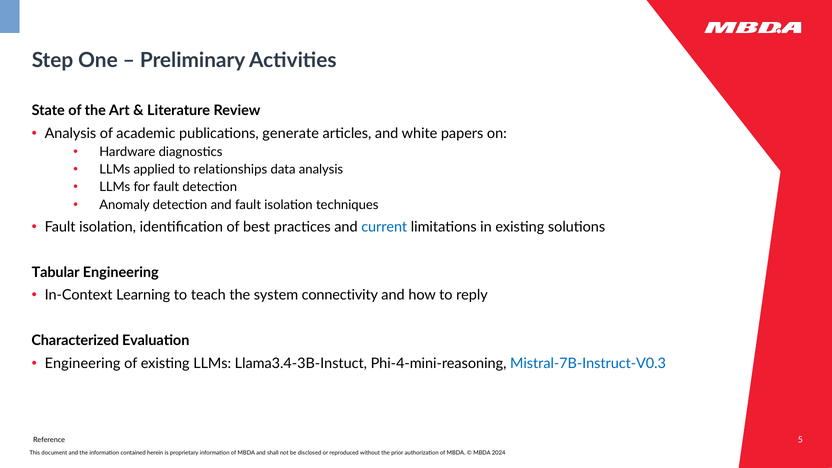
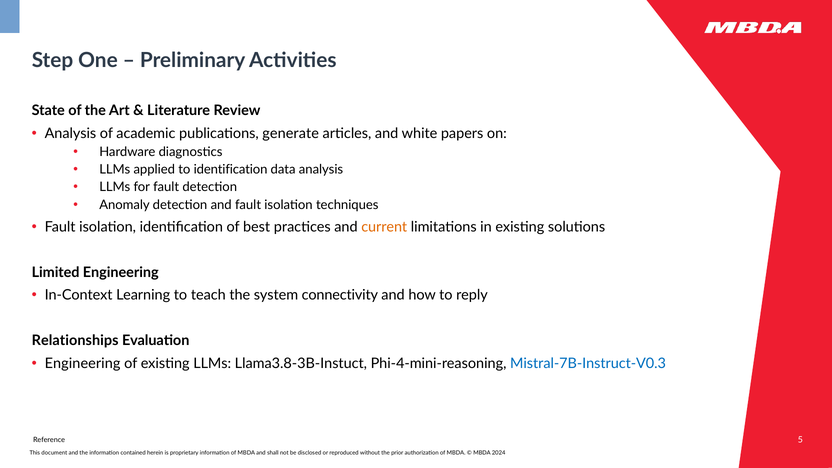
to relationships: relationships -> identification
current colour: blue -> orange
Tabular: Tabular -> Limited
Characterized: Characterized -> Relationships
Llama3.4-3B-Instuct: Llama3.4-3B-Instuct -> Llama3.8-3B-Instuct
